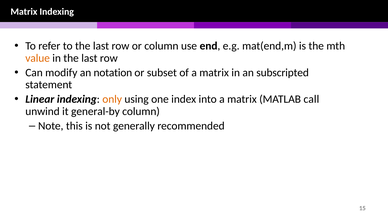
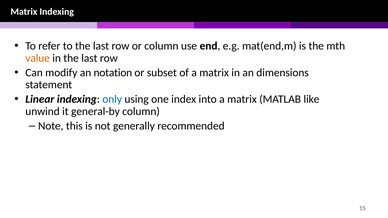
subscripted: subscripted -> dimensions
only colour: orange -> blue
call: call -> like
